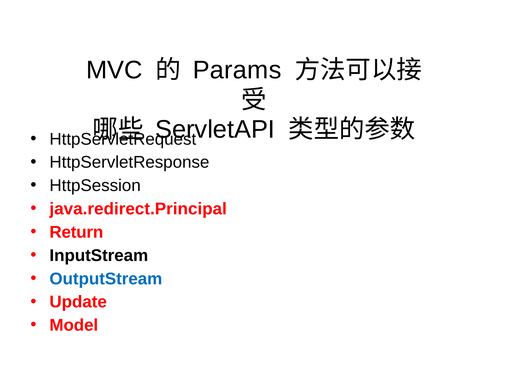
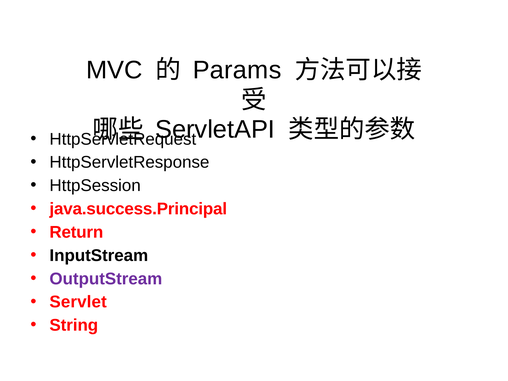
java.redirect.Principal: java.redirect.Principal -> java.success.Principal
OutputStream colour: blue -> purple
Update: Update -> Servlet
Model: Model -> String
